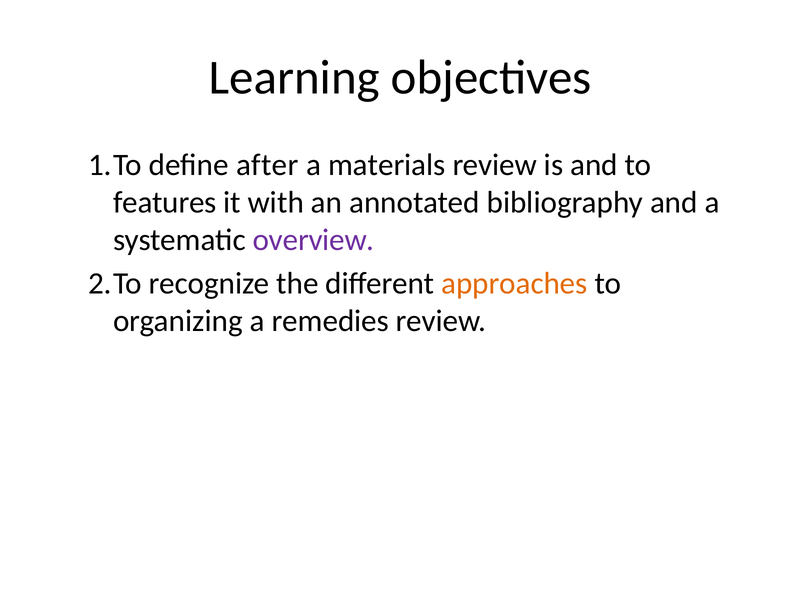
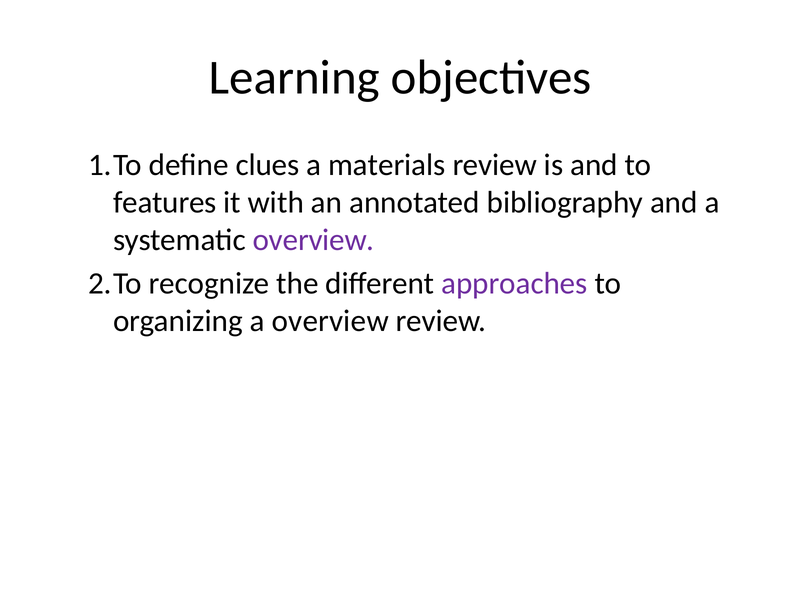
after: after -> clues
approaches colour: orange -> purple
a remedies: remedies -> overview
